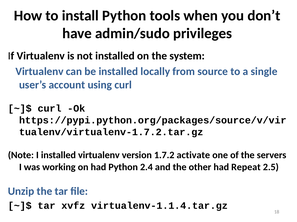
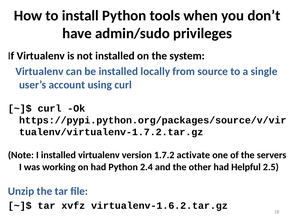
Repeat: Repeat -> Helpful
virtualenv-1.1.4.tar.gz: virtualenv-1.1.4.tar.gz -> virtualenv-1.6.2.tar.gz
